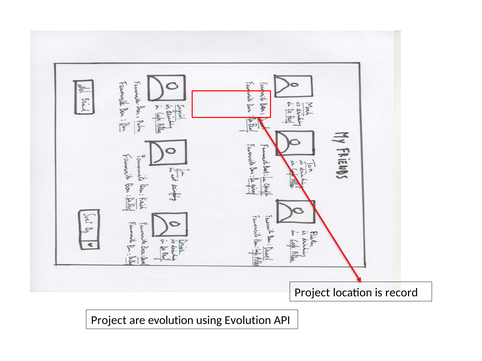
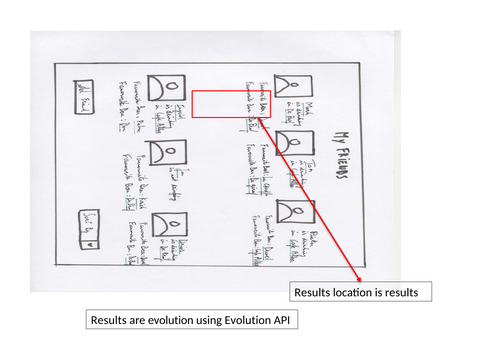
Project at (312, 293): Project -> Results
is record: record -> results
Project at (109, 321): Project -> Results
